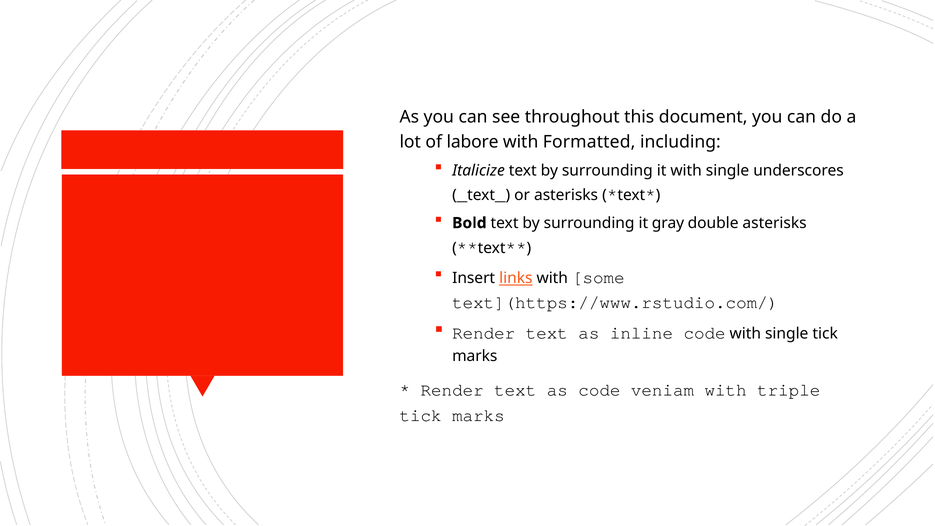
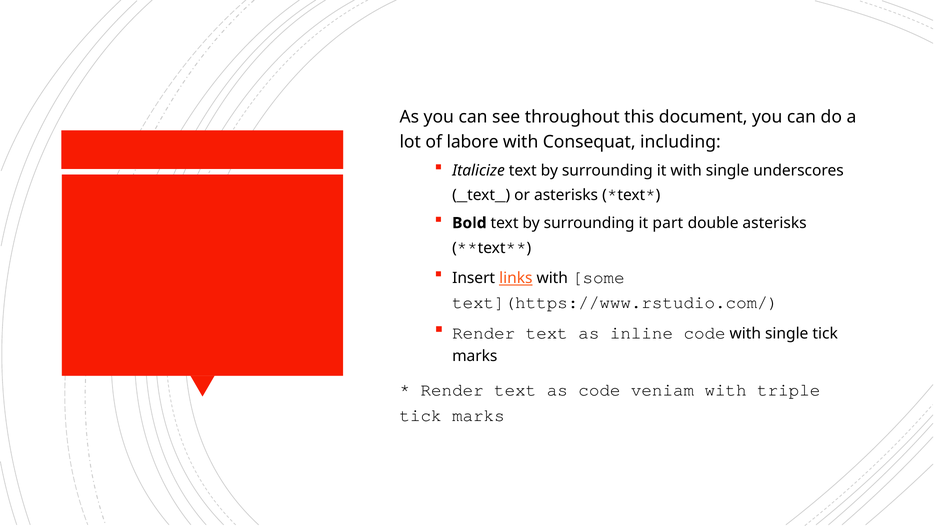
Formatted: Formatted -> Consequat
gray: gray -> part
